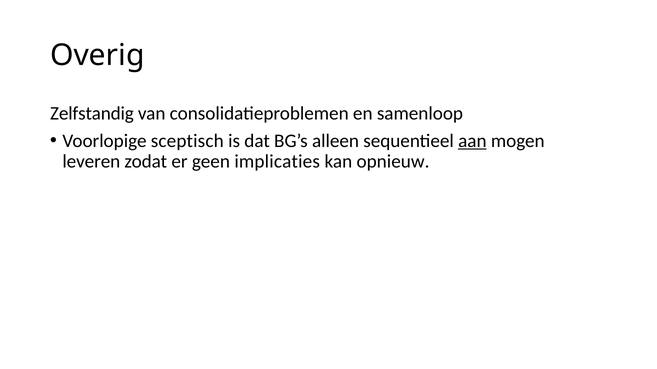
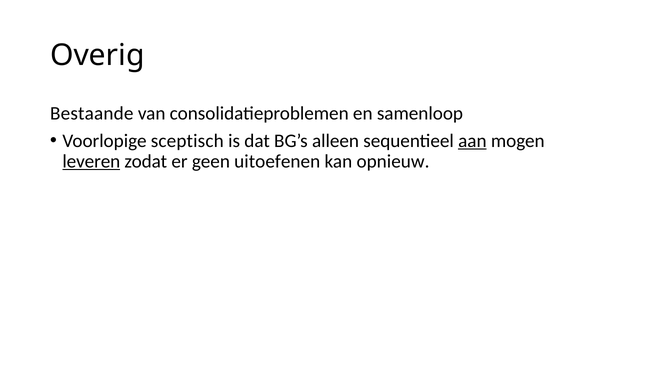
Zelfstandig: Zelfstandig -> Bestaande
leveren underline: none -> present
implicaties: implicaties -> uitoefenen
